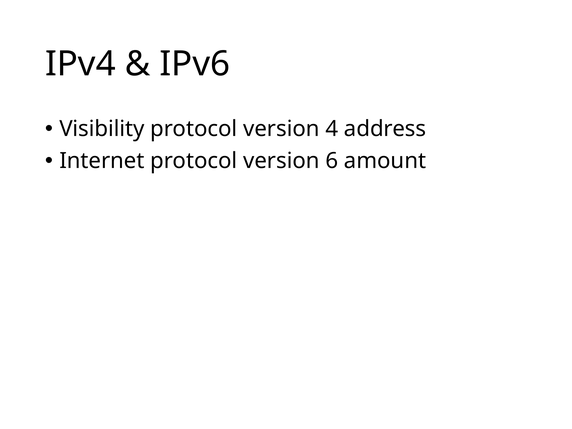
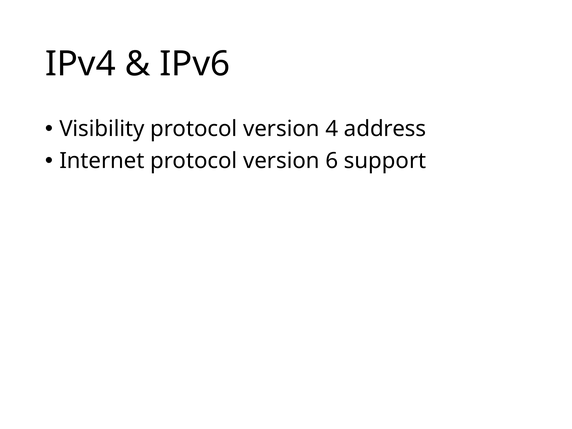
amount: amount -> support
